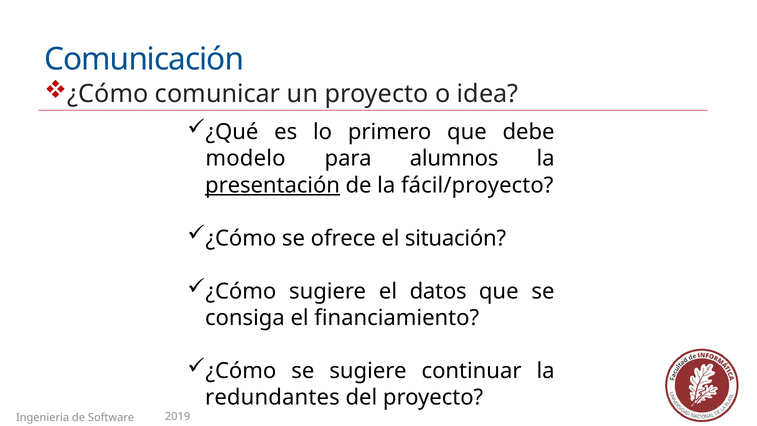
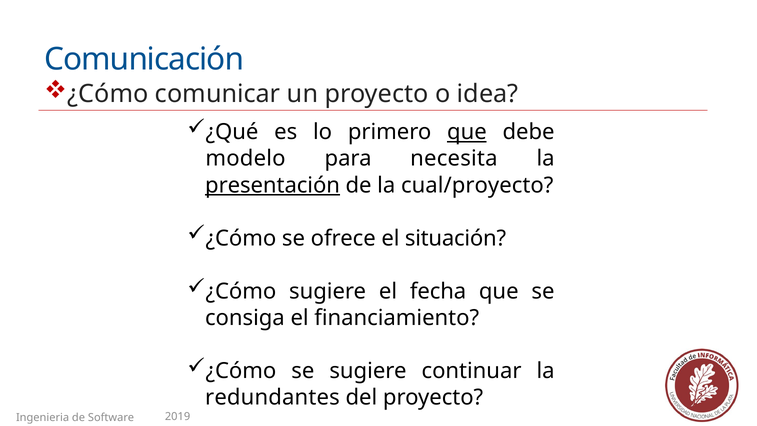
que at (467, 132) underline: none -> present
alumnos: alumnos -> necesita
fácil/proyecto: fácil/proyecto -> cual/proyecto
datos: datos -> fecha
